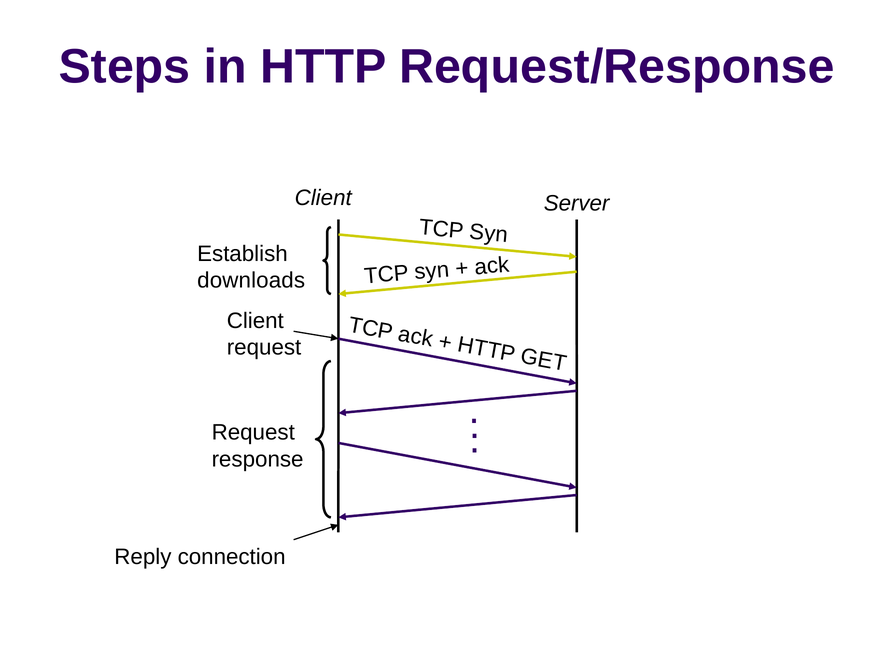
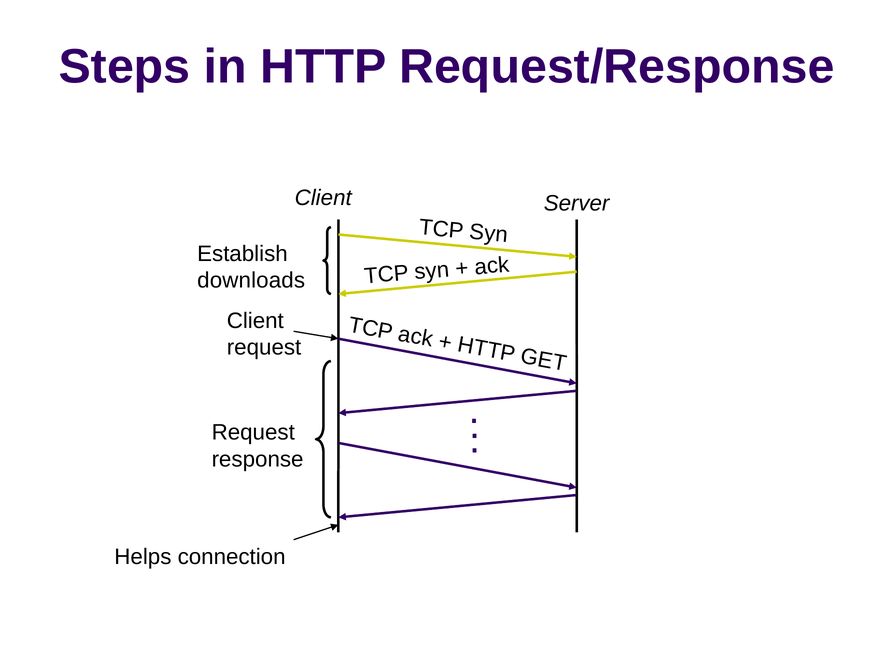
Reply: Reply -> Helps
